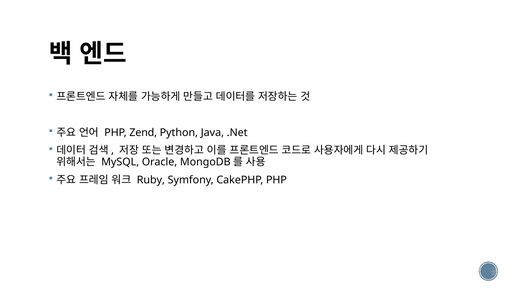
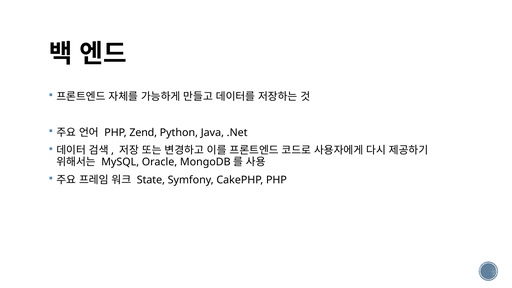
Ruby: Ruby -> State
